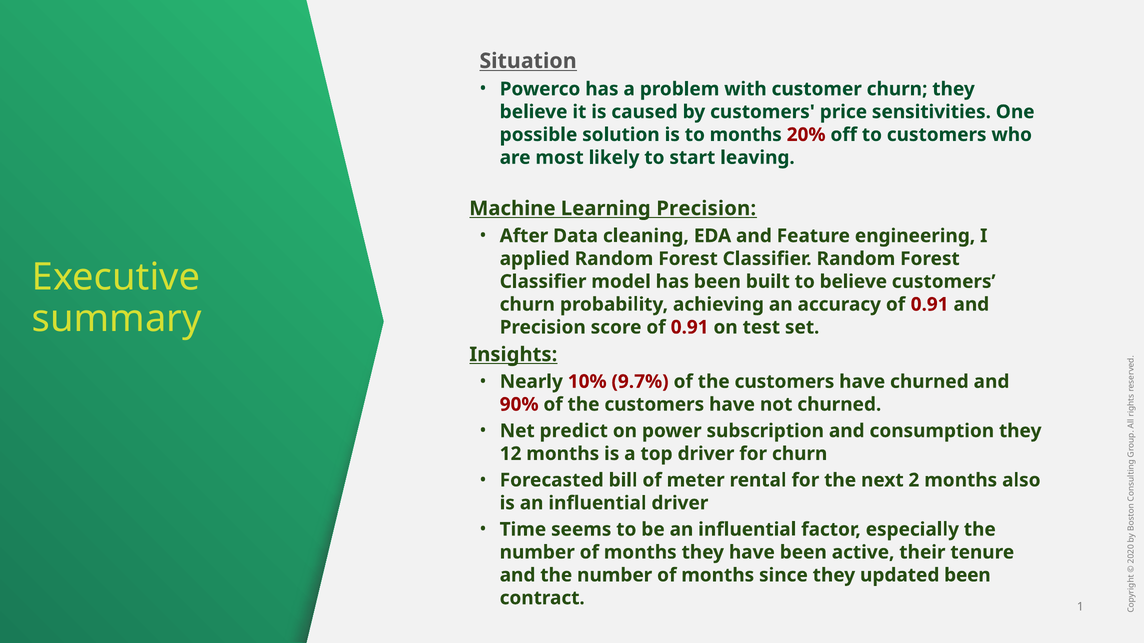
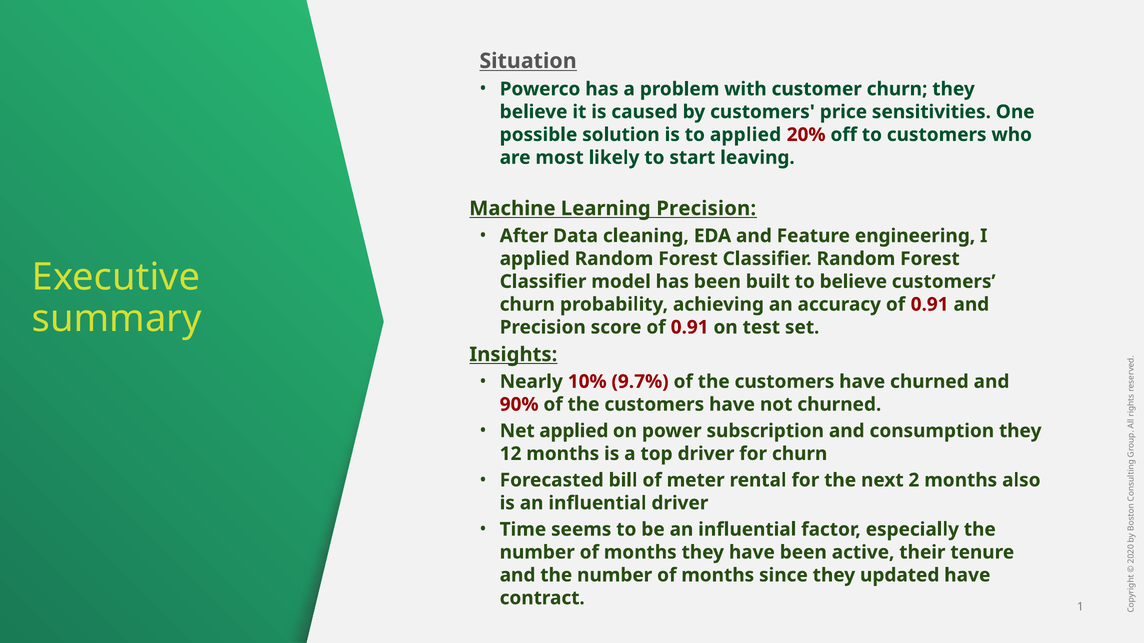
to months: months -> applied
Net predict: predict -> applied
updated been: been -> have
